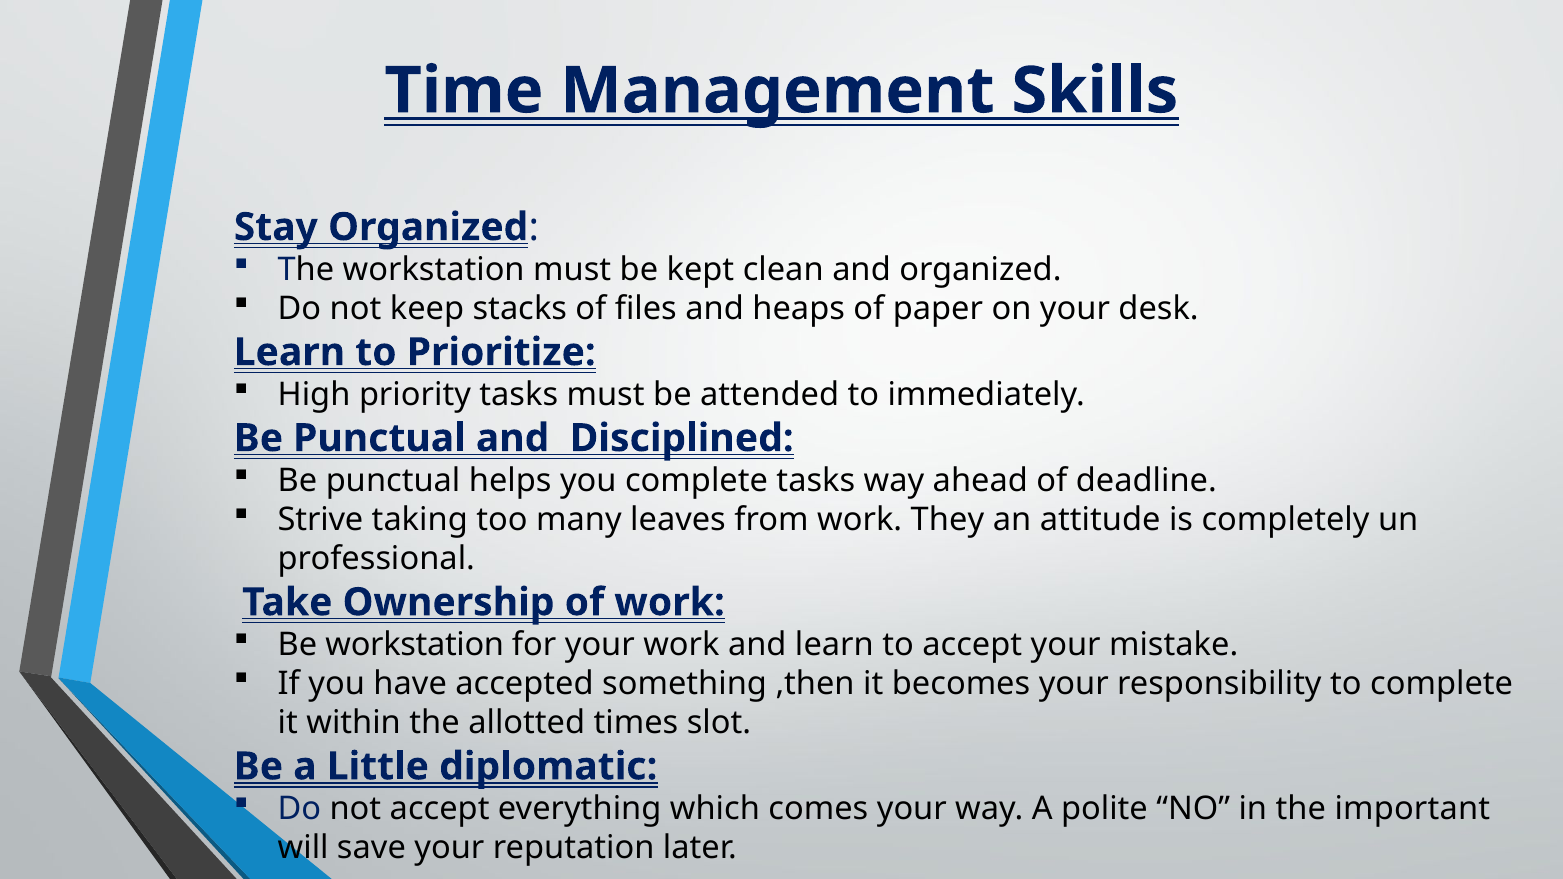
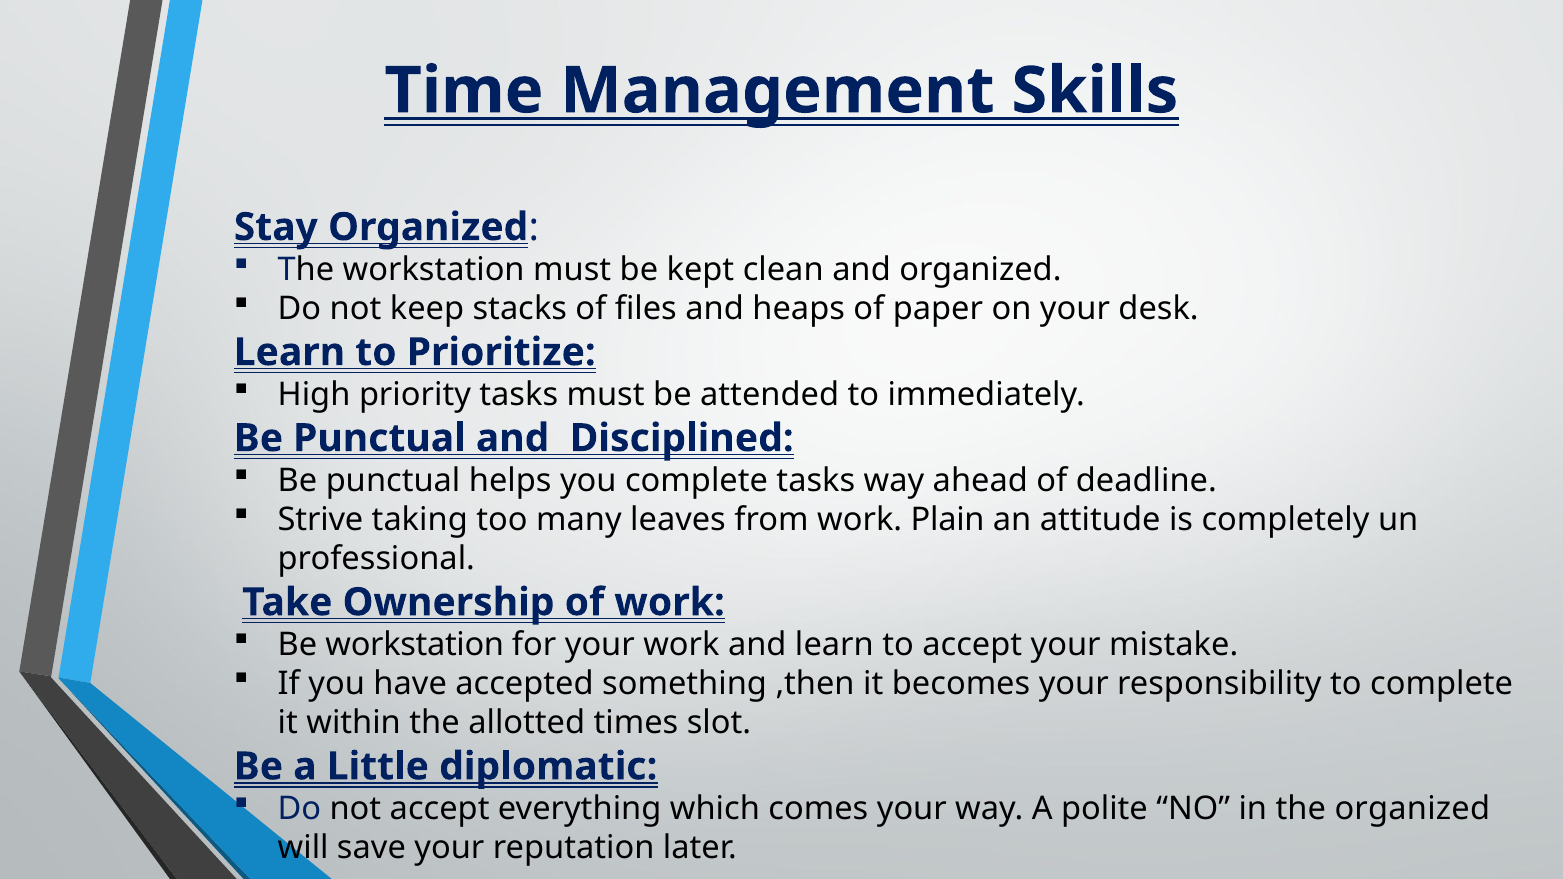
They: They -> Plain
the important: important -> organized
